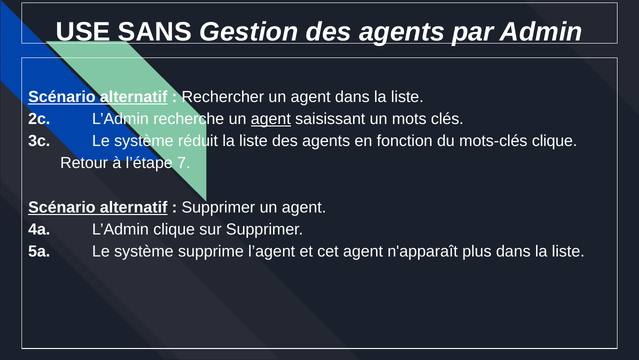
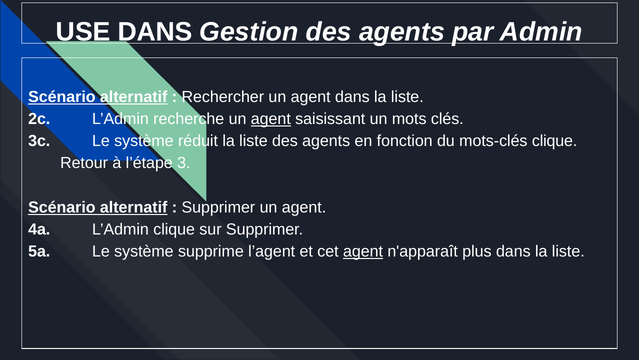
USE SANS: SANS -> DANS
7: 7 -> 3
agent at (363, 251) underline: none -> present
